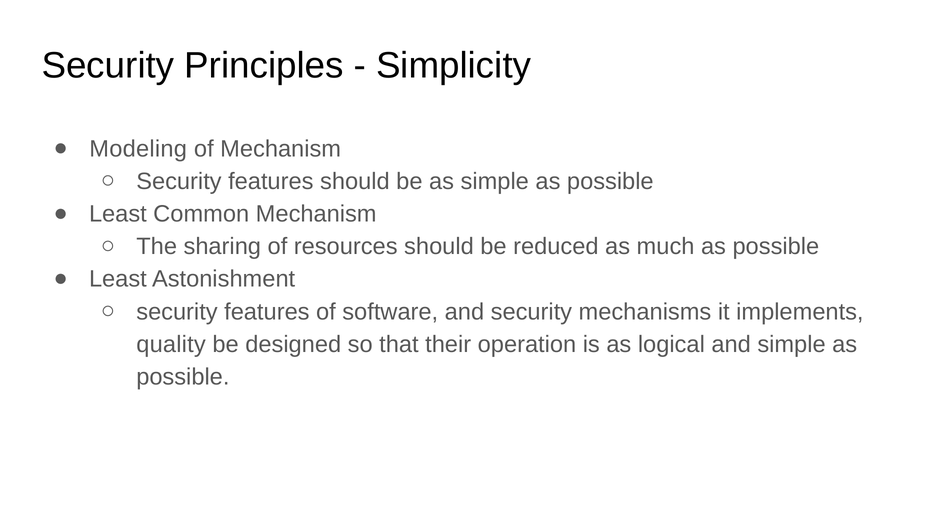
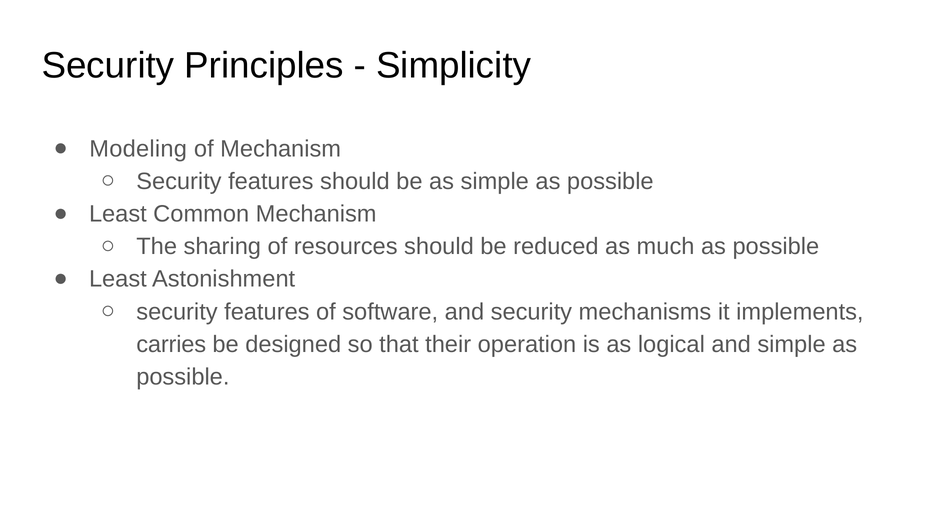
quality: quality -> carries
